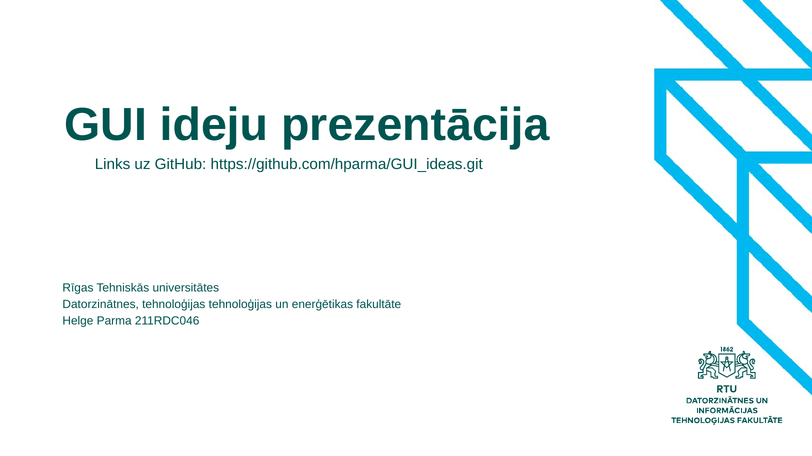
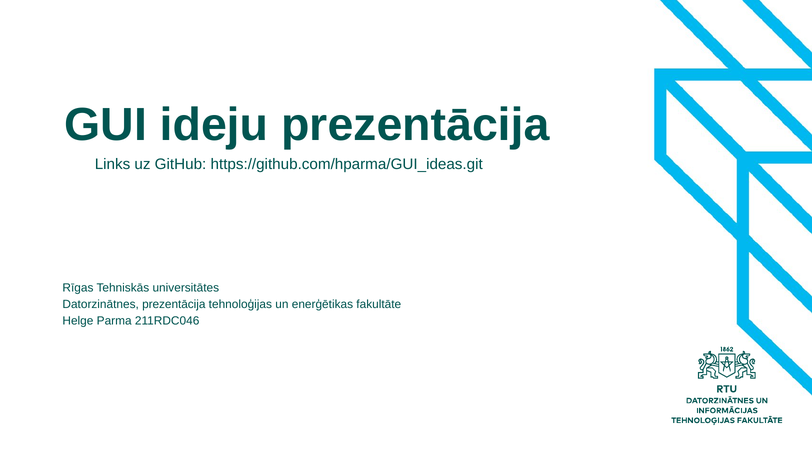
Datorzinātnes tehnoloģijas: tehnoloģijas -> prezentācija
